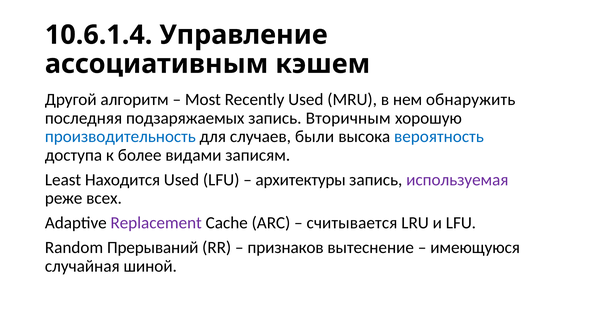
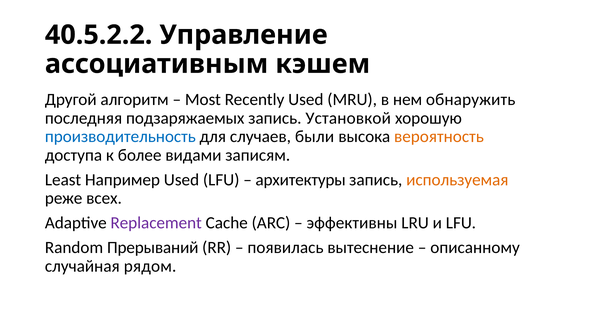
10.6.1.4: 10.6.1.4 -> 40.5.2.2
Вторичным: Вторичным -> Установкой
вероятность colour: blue -> orange
Находится: Находится -> Например
используемая colour: purple -> orange
считывается: считывается -> эффективны
признаков: признаков -> появилась
имеющуюся: имеющуюся -> описанному
шиной: шиной -> рядом
